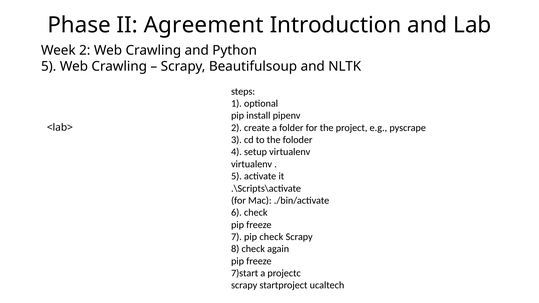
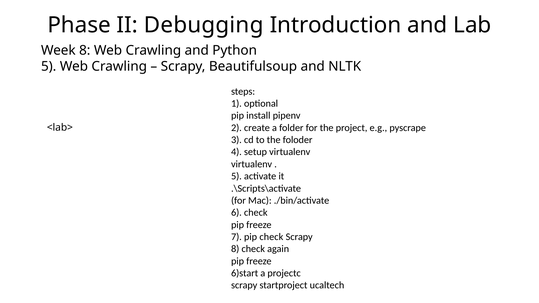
Agreement: Agreement -> Debugging
Week 2: 2 -> 8
7)start: 7)start -> 6)start
